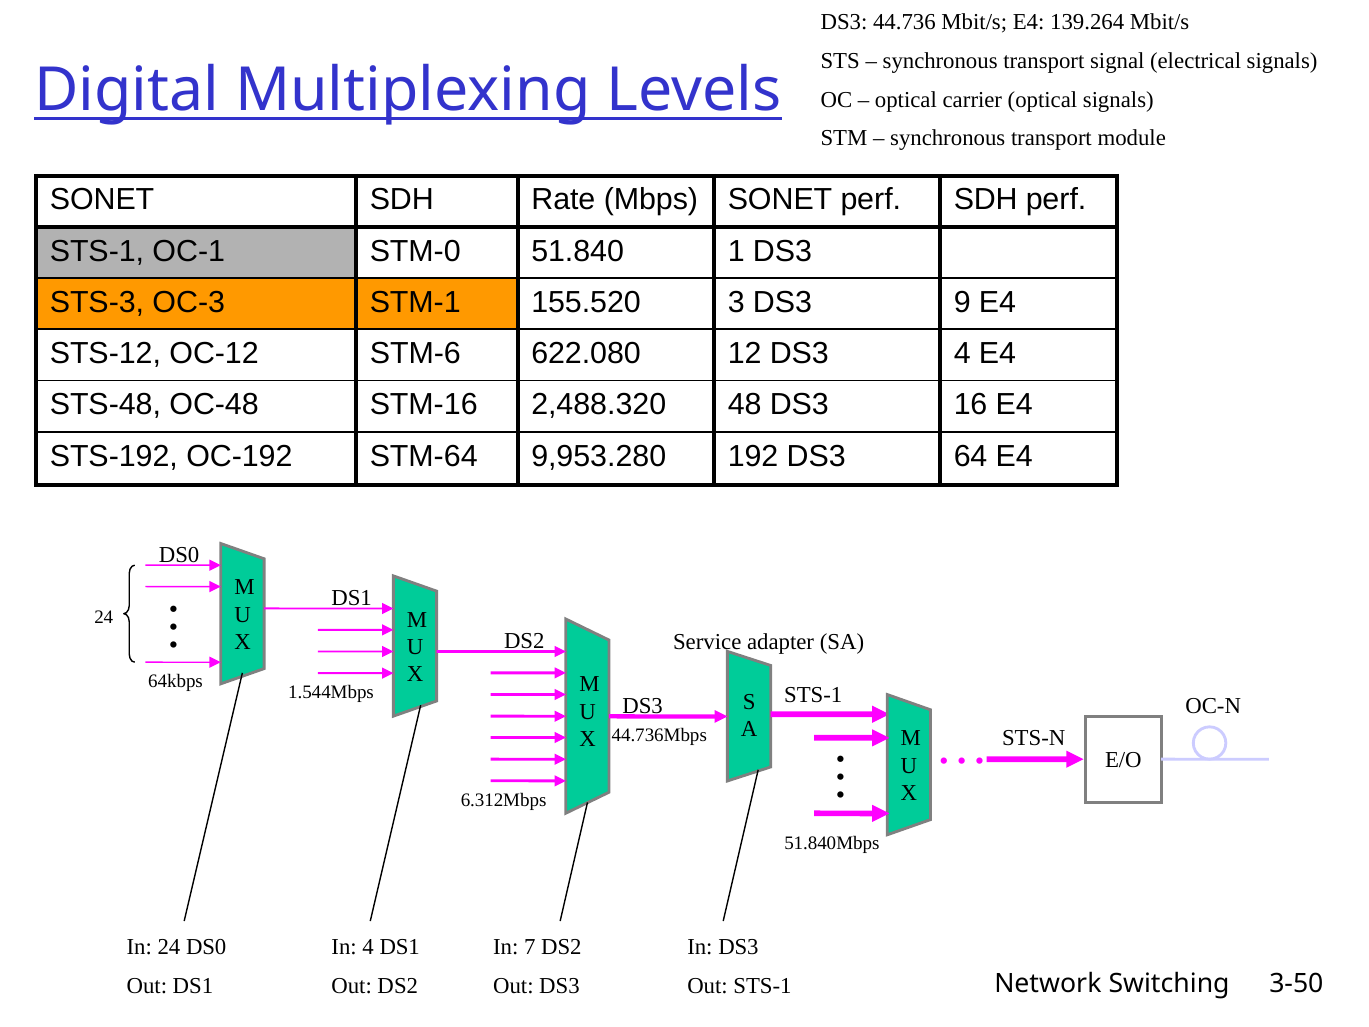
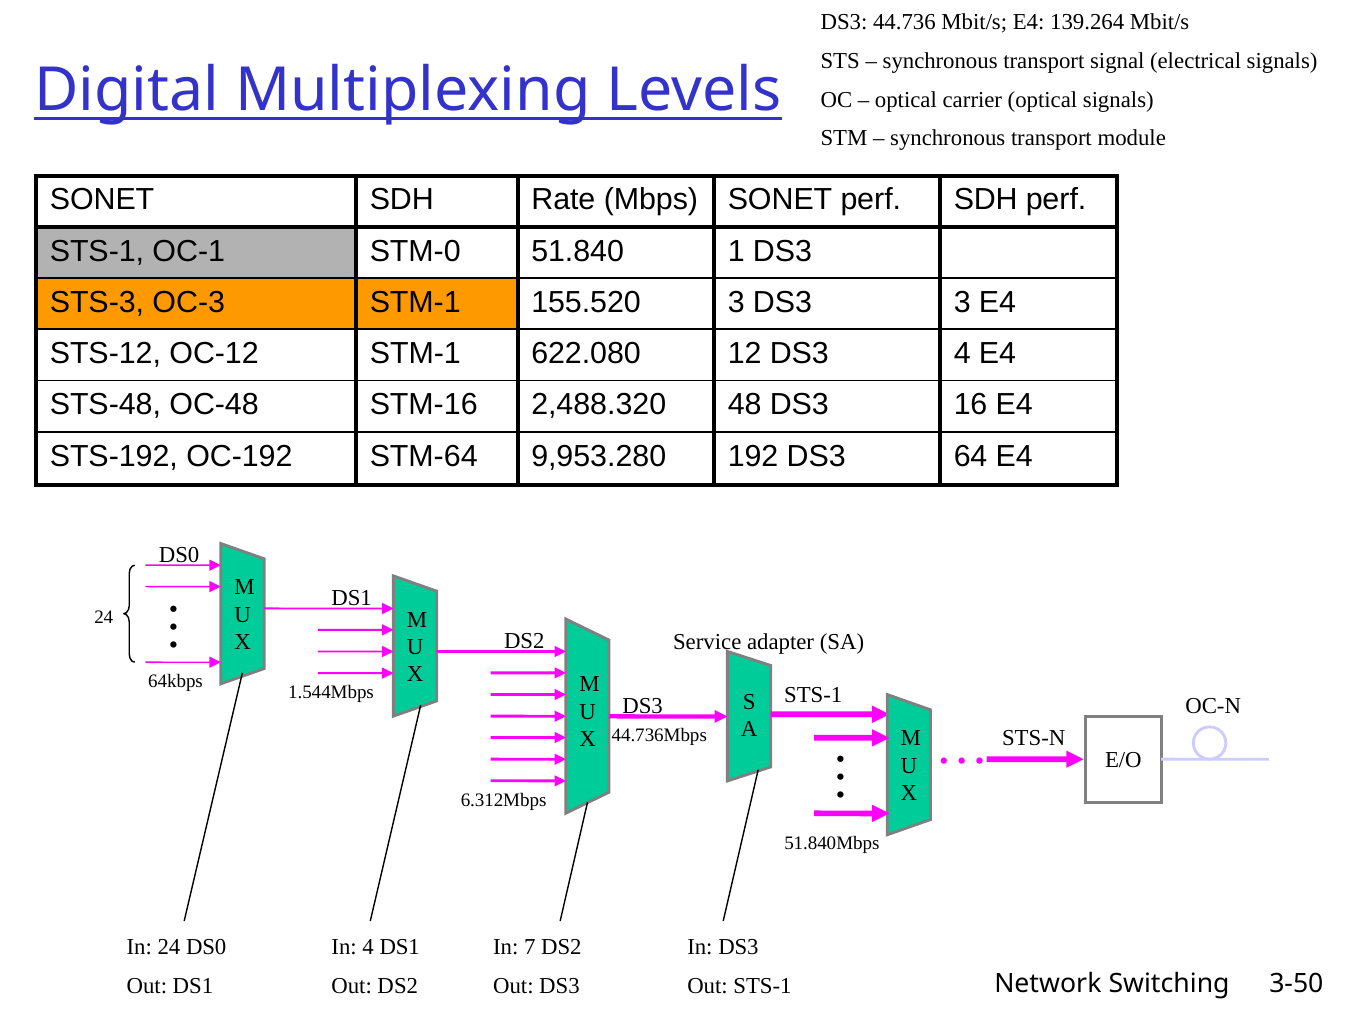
DS3 9: 9 -> 3
OC-12 STM-6: STM-6 -> STM-1
